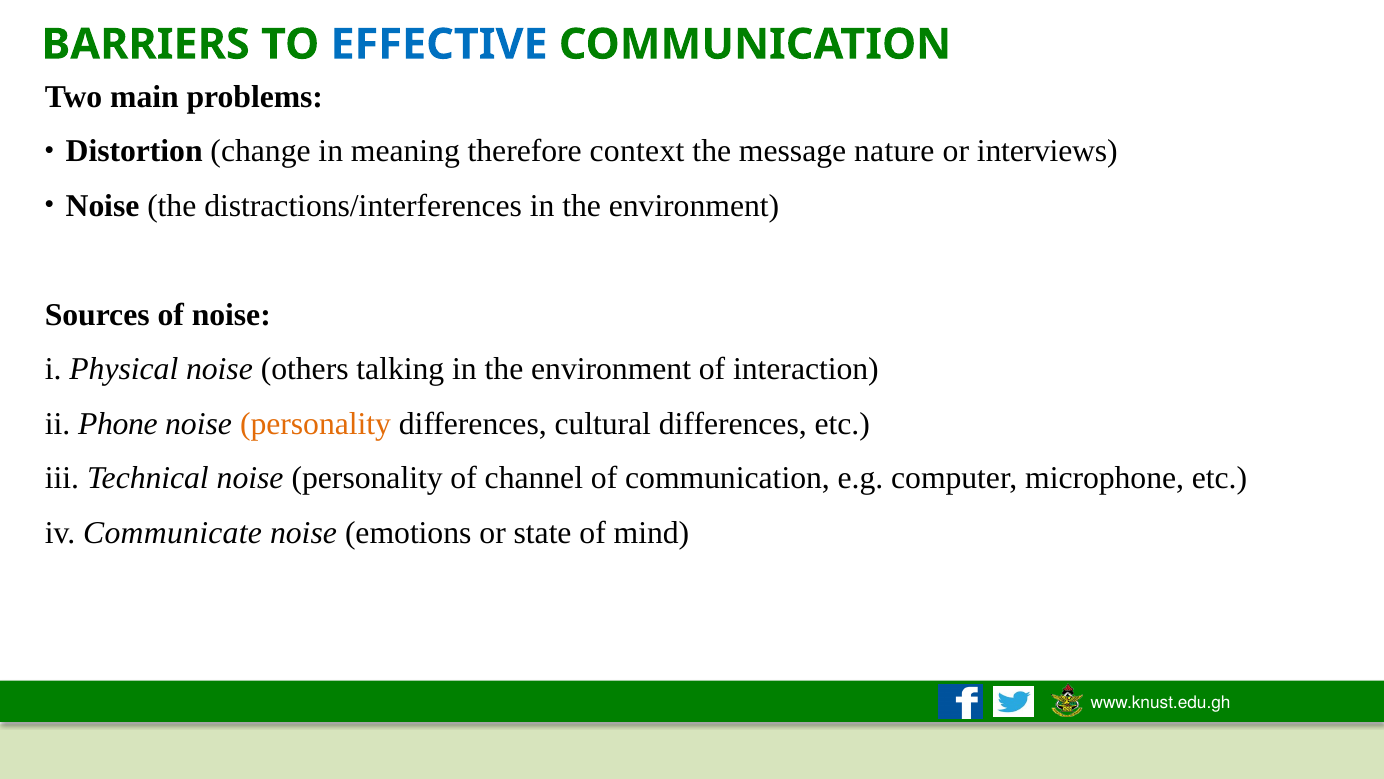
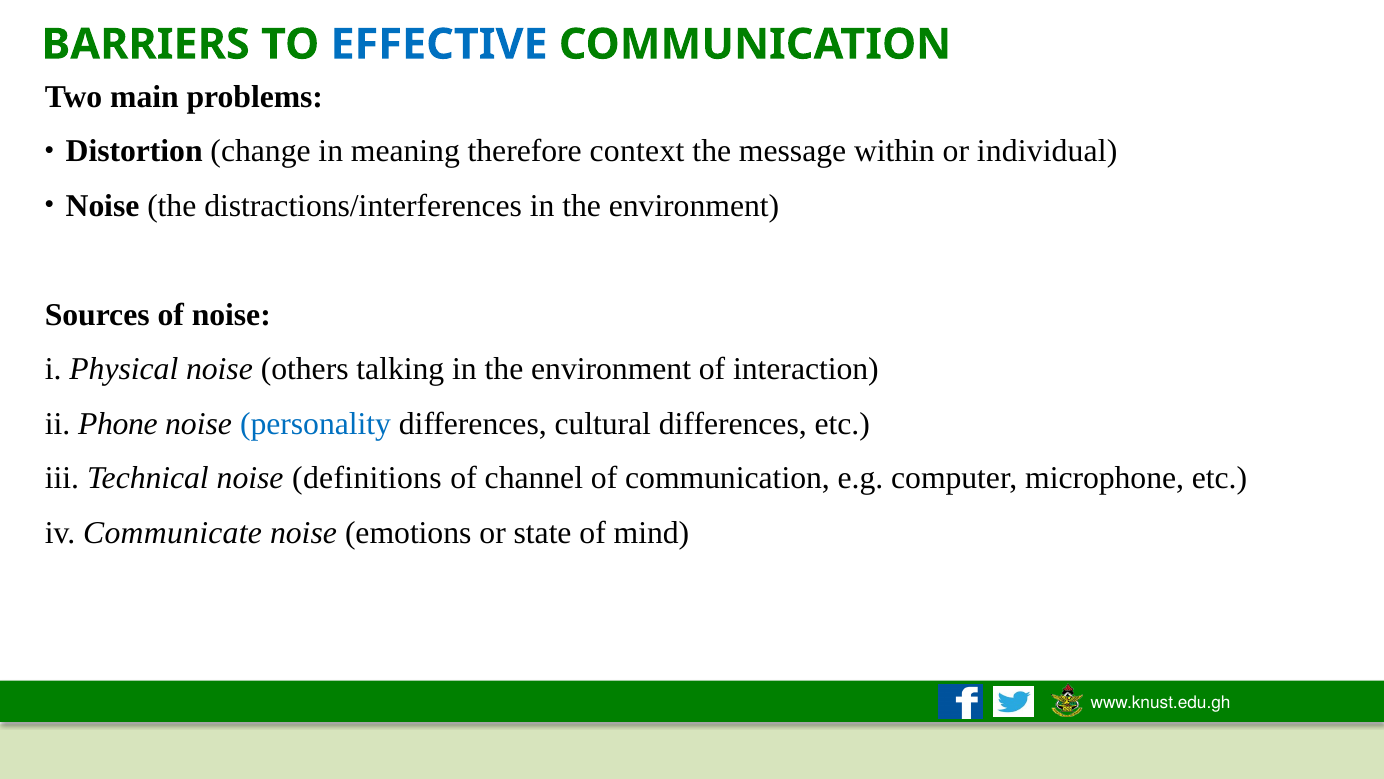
nature: nature -> within
interviews: interviews -> individual
personality at (316, 423) colour: orange -> blue
Technical noise personality: personality -> definitions
